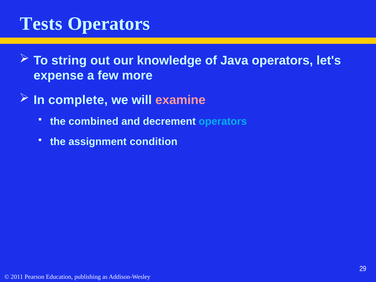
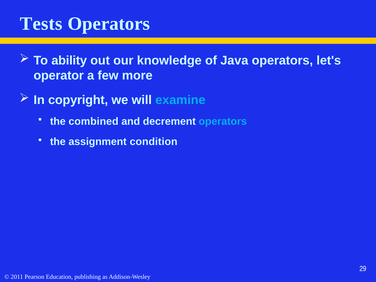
string: string -> ability
expense: expense -> operator
complete: complete -> copyright
examine colour: pink -> light blue
